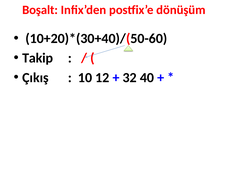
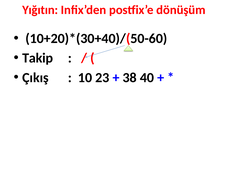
Boşalt: Boşalt -> Yığıtın
12: 12 -> 23
32: 32 -> 38
